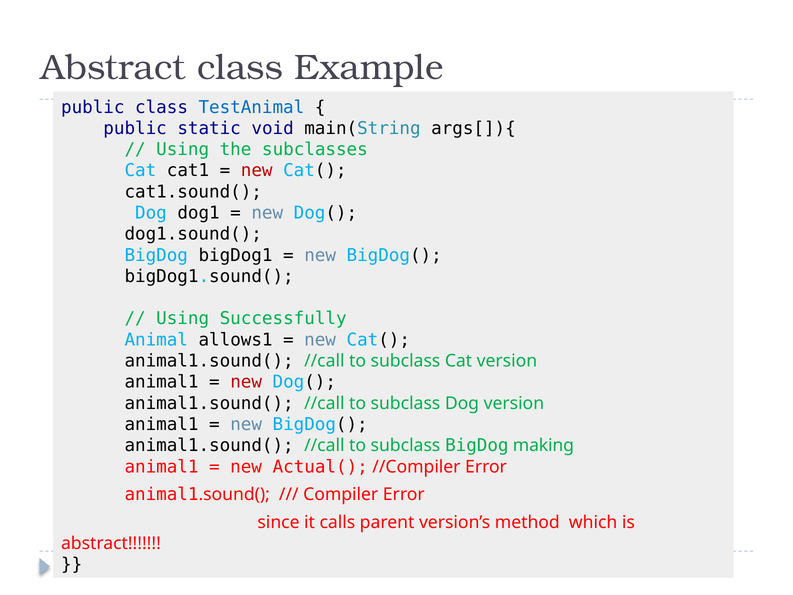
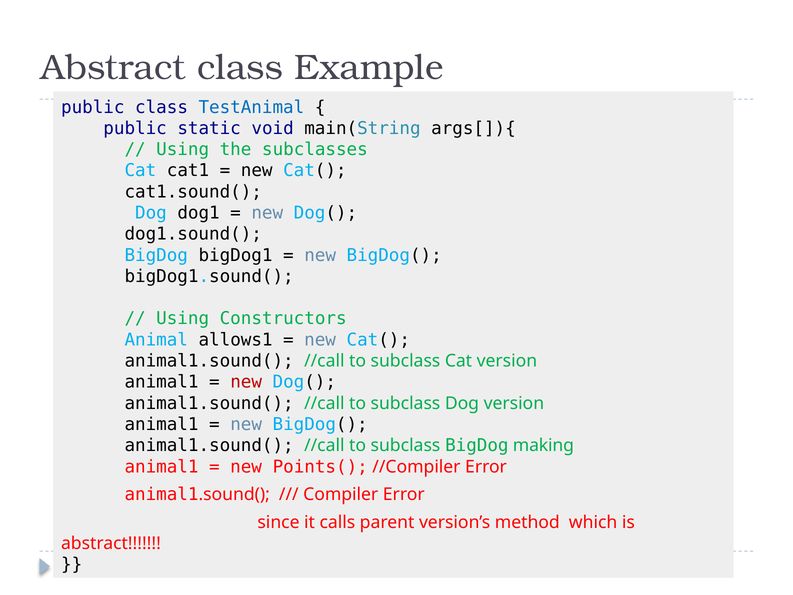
new at (257, 171) colour: red -> black
Successfully: Successfully -> Constructors
Actual(: Actual( -> Points(
